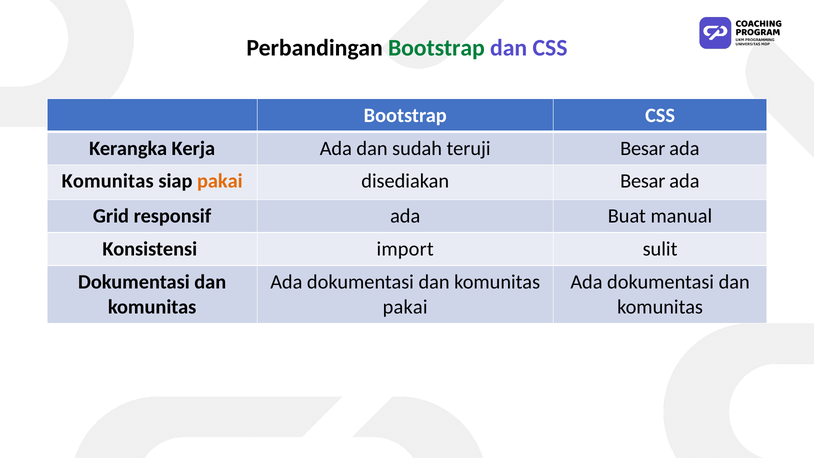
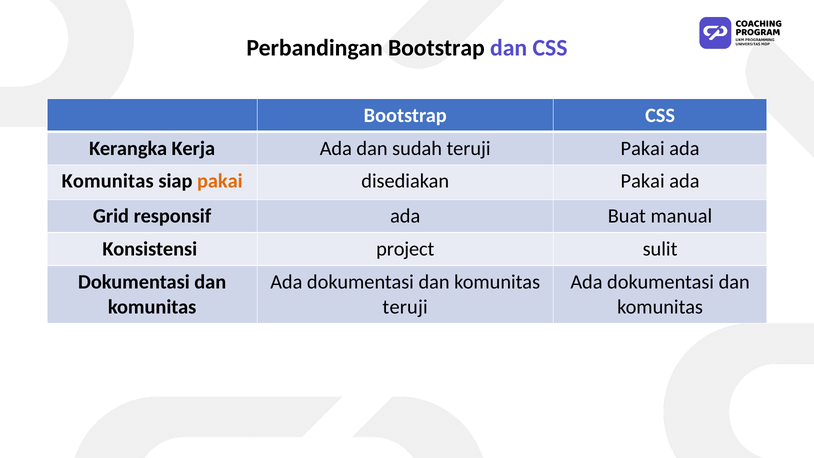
Bootstrap at (436, 48) colour: green -> black
teruji Besar: Besar -> Pakai
disediakan Besar: Besar -> Pakai
import: import -> project
pakai at (405, 307): pakai -> teruji
